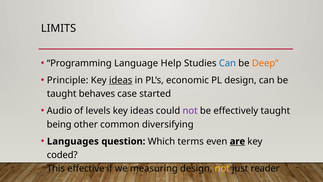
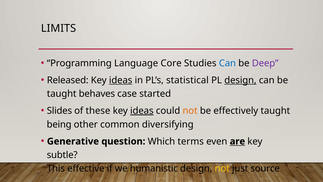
Help: Help -> Core
Deep colour: orange -> purple
Principle: Principle -> Released
economic: economic -> statistical
design at (240, 80) underline: none -> present
Audio: Audio -> Slides
levels: levels -> these
ideas at (142, 111) underline: none -> present
not at (190, 111) colour: purple -> orange
Languages: Languages -> Generative
coded: coded -> subtle
measuring: measuring -> humanistic
reader: reader -> source
